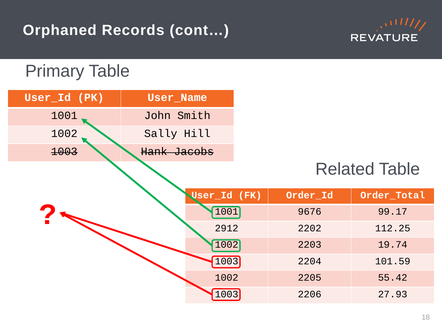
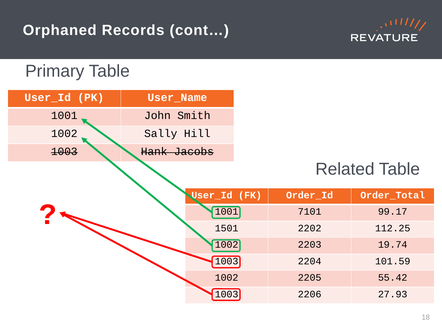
9676: 9676 -> 7101
2912: 2912 -> 1501
